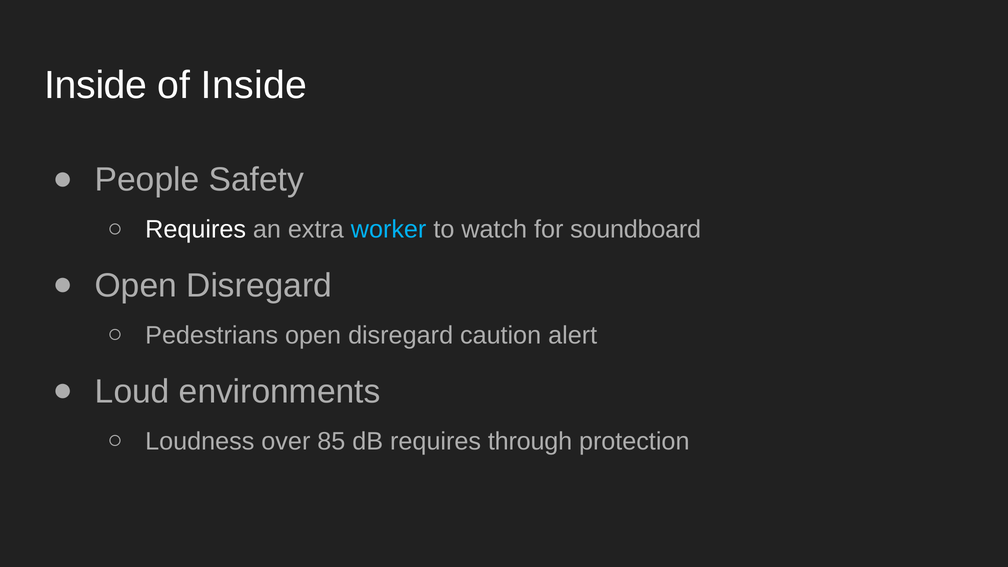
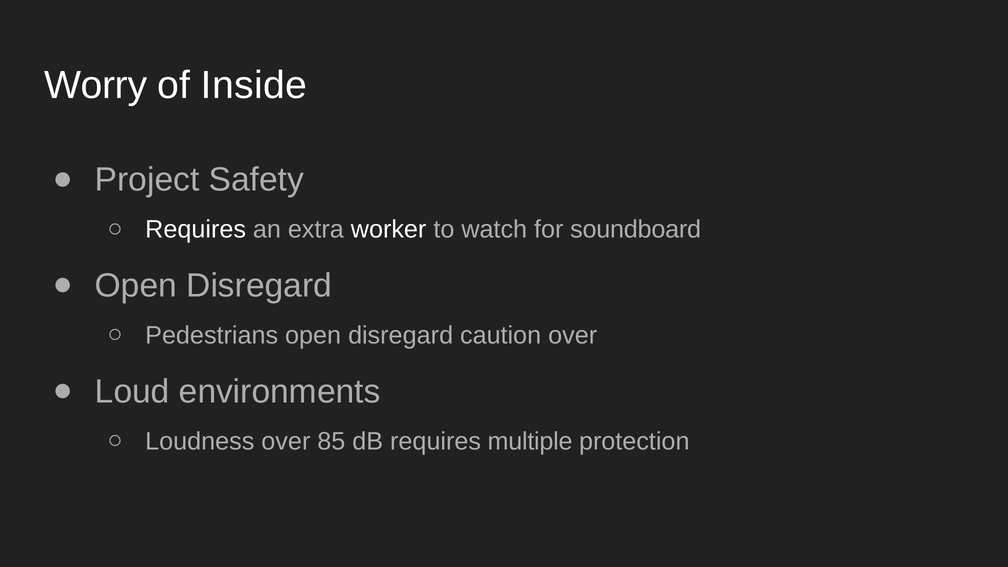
Inside at (96, 85): Inside -> Worry
People: People -> Project
worker colour: light blue -> white
caution alert: alert -> over
through: through -> multiple
